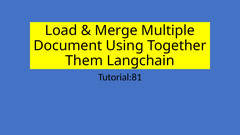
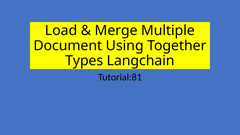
Them: Them -> Types
